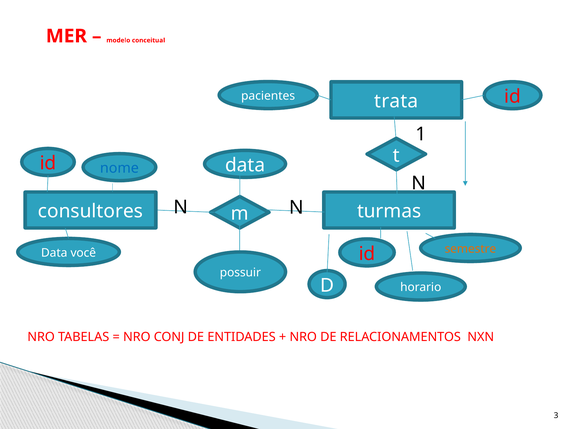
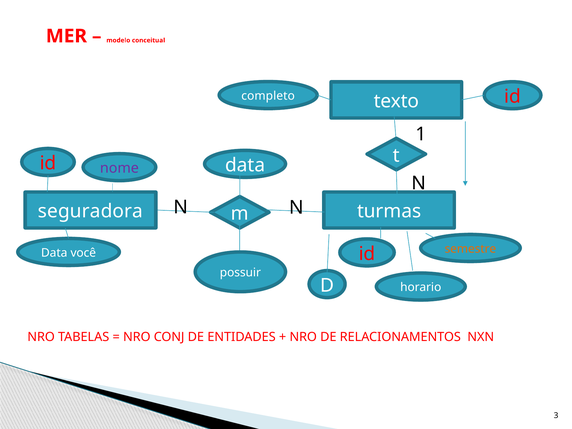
pacientes: pacientes -> completo
trata: trata -> texto
nome colour: blue -> purple
consultores: consultores -> seguradora
